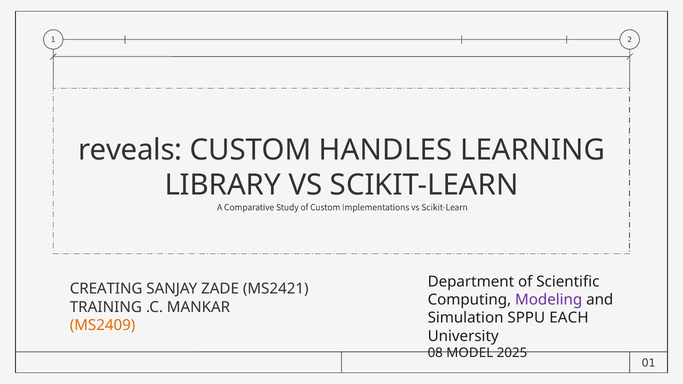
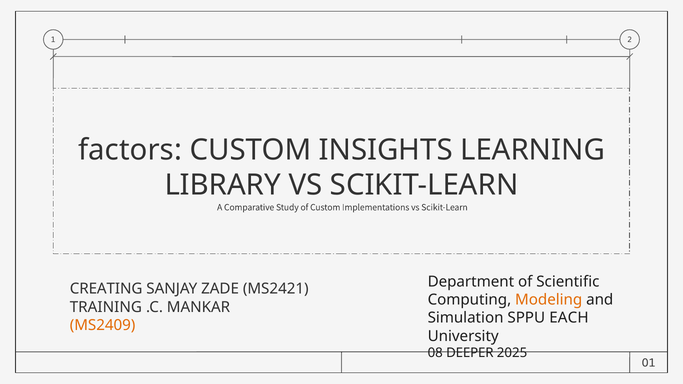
reveals: reveals -> factors
HANDLES: HANDLES -> INSIGHTS
Modeling colour: purple -> orange
MODEL: MODEL -> DEEPER
